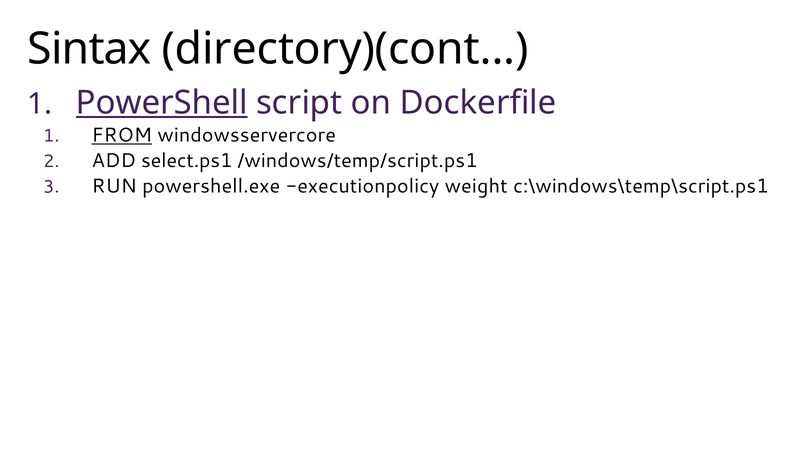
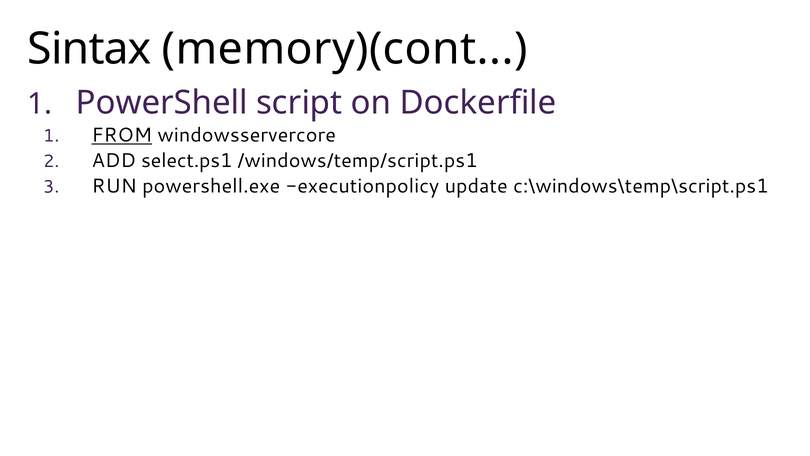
directory)(cont: directory)(cont -> memory)(cont
PowerShell underline: present -> none
weight: weight -> update
